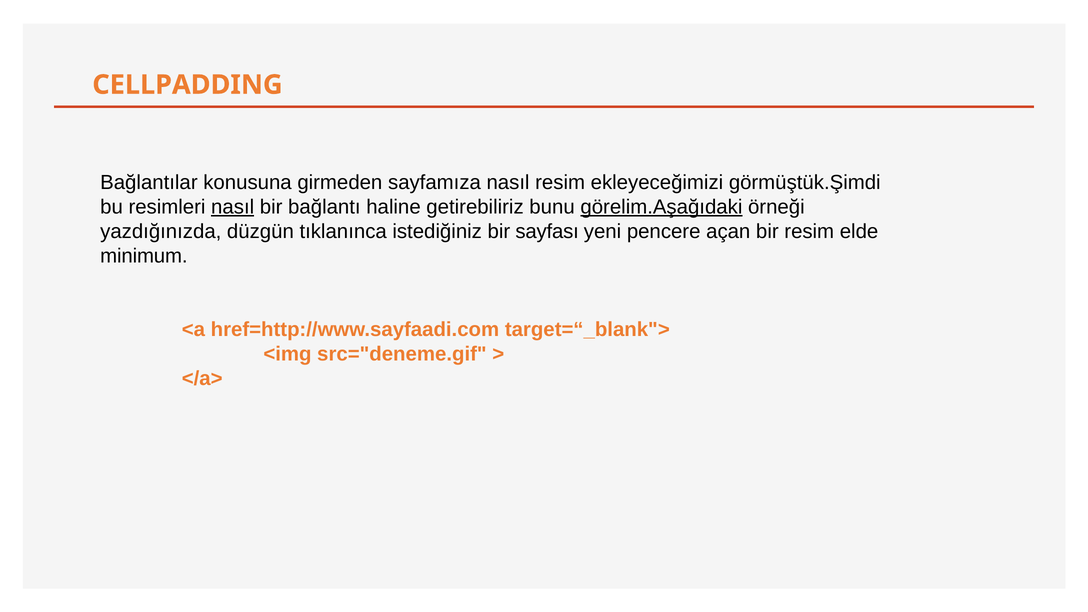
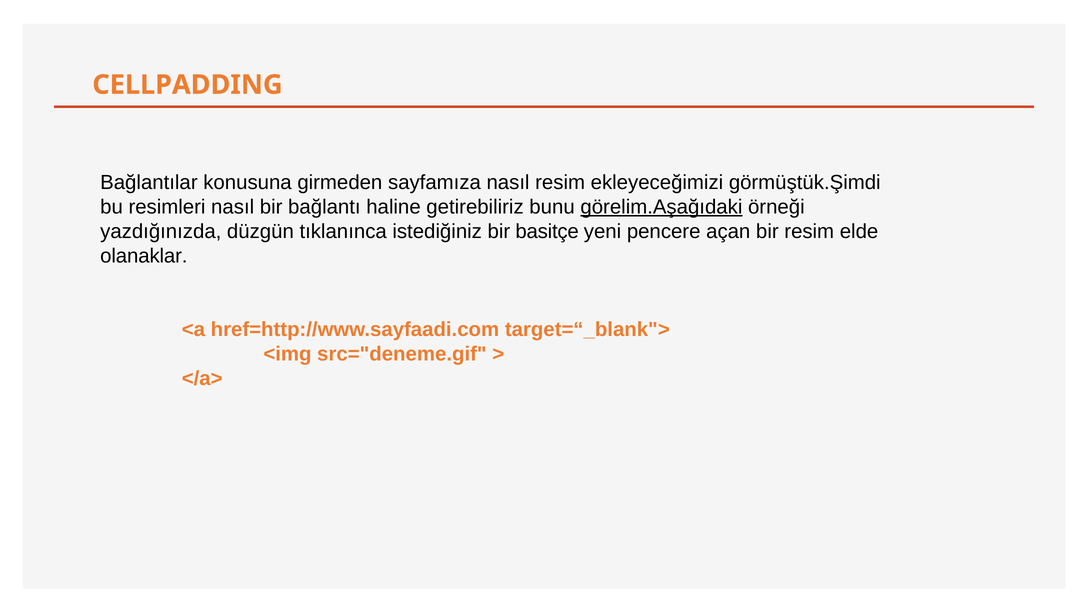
nasıl at (233, 207) underline: present -> none
sayfası: sayfası -> basitçe
minimum: minimum -> olanaklar
